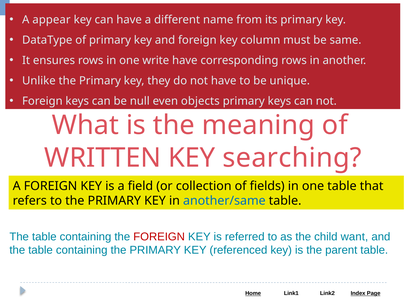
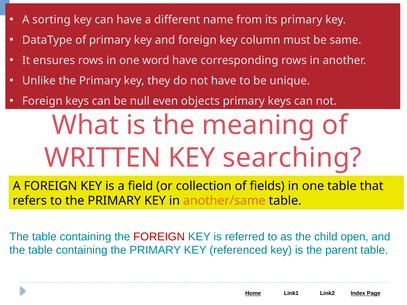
appear: appear -> sorting
write: write -> word
another/same colour: blue -> orange
want: want -> open
